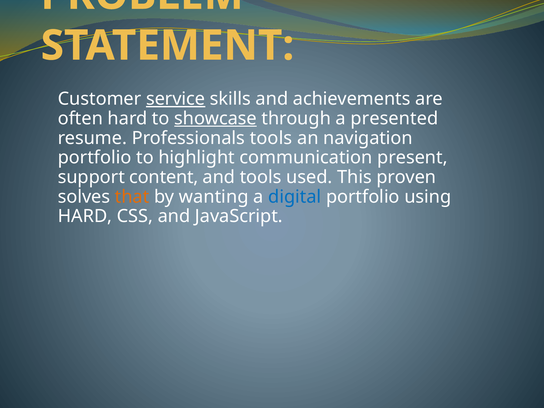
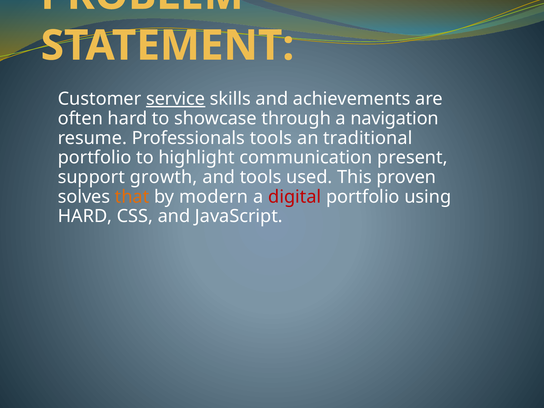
showcase underline: present -> none
presented: presented -> navigation
navigation: navigation -> traditional
content: content -> growth
wanting: wanting -> modern
digital colour: blue -> red
